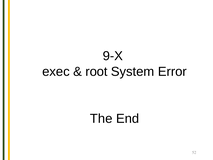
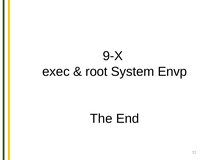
Error: Error -> Envp
